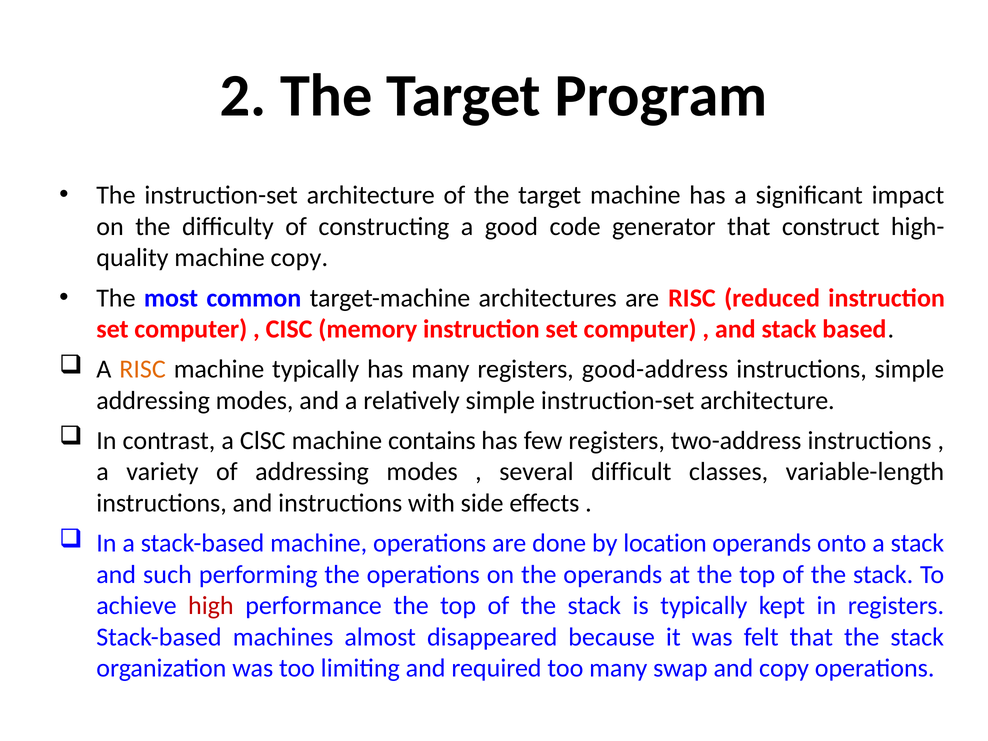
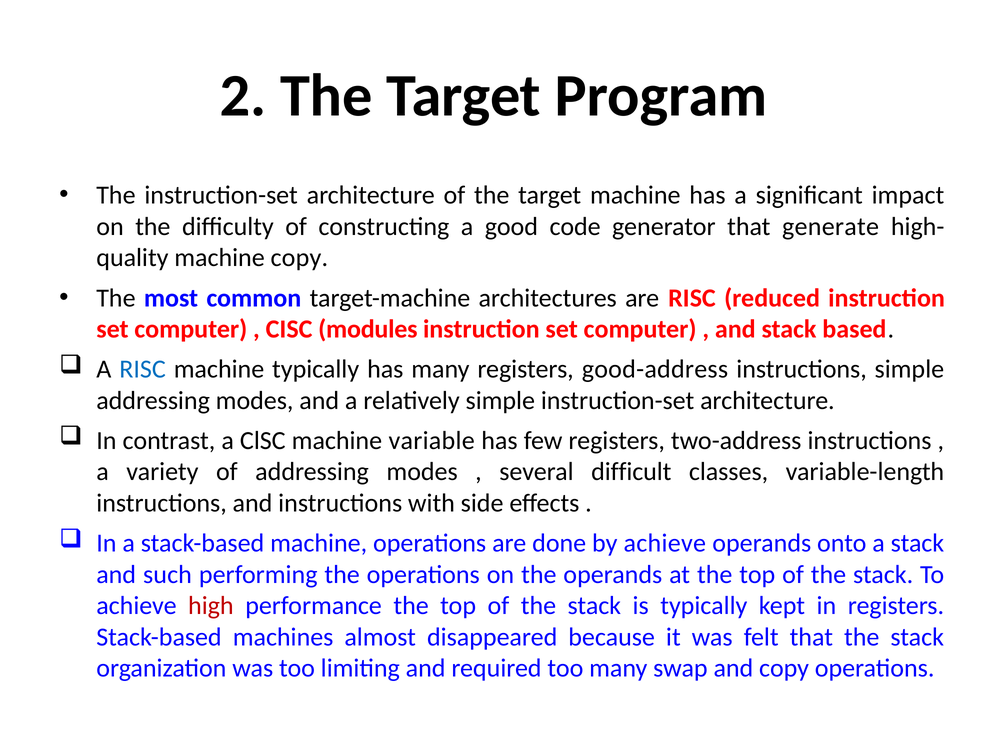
construct: construct -> generate
memory: memory -> modules
RISC at (143, 369) colour: orange -> blue
contains: contains -> variable
by location: location -> achieve
